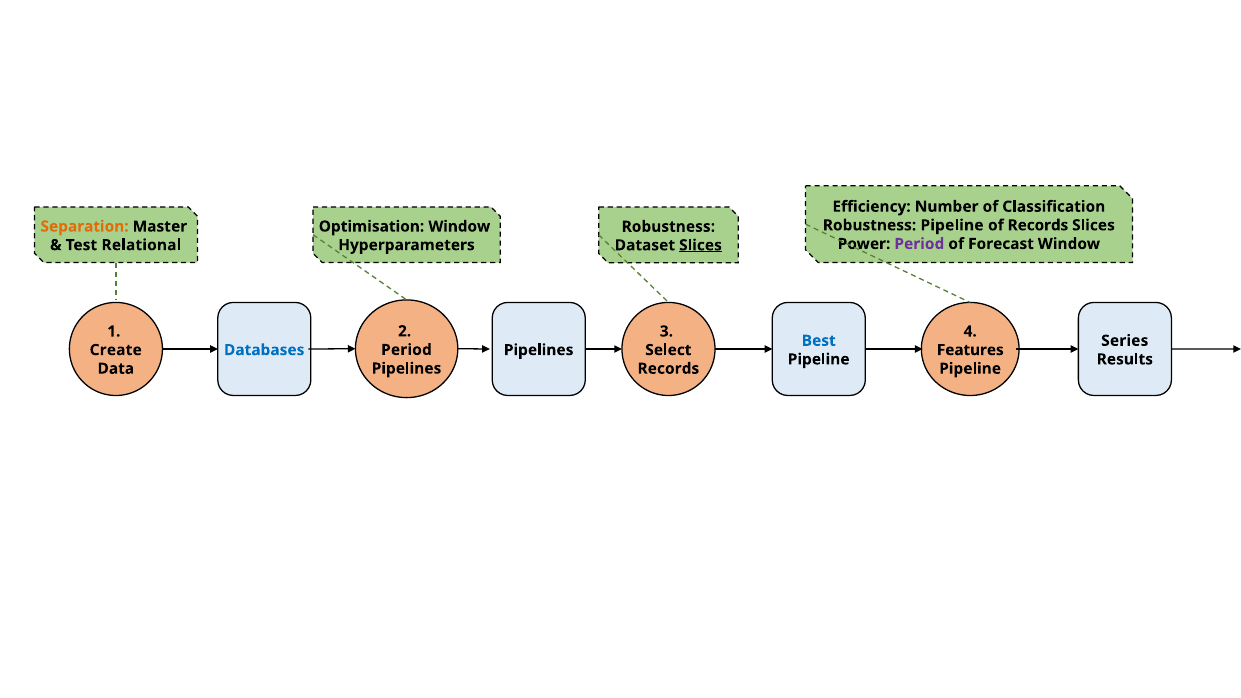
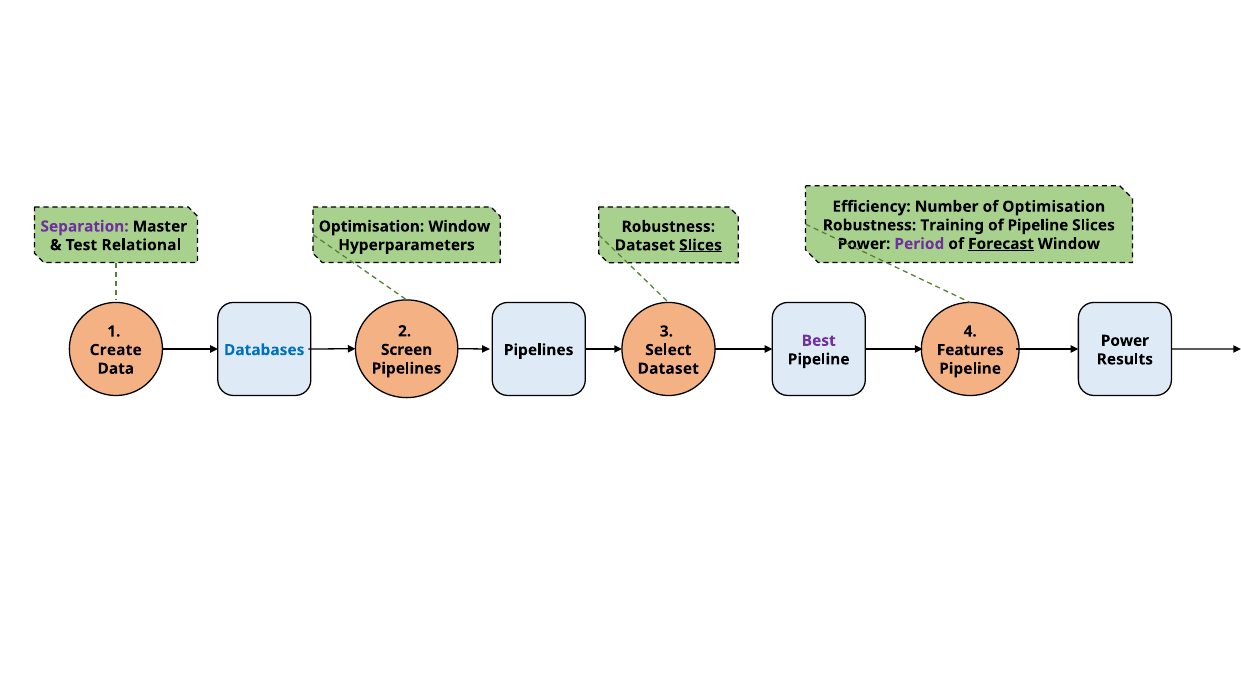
of Classification: Classification -> Optimisation
Robustness Pipeline: Pipeline -> Training
of Records: Records -> Pipeline
Separation colour: orange -> purple
Forecast underline: none -> present
Best colour: blue -> purple
Series at (1125, 341): Series -> Power
Period at (406, 350): Period -> Screen
Records at (668, 369): Records -> Dataset
